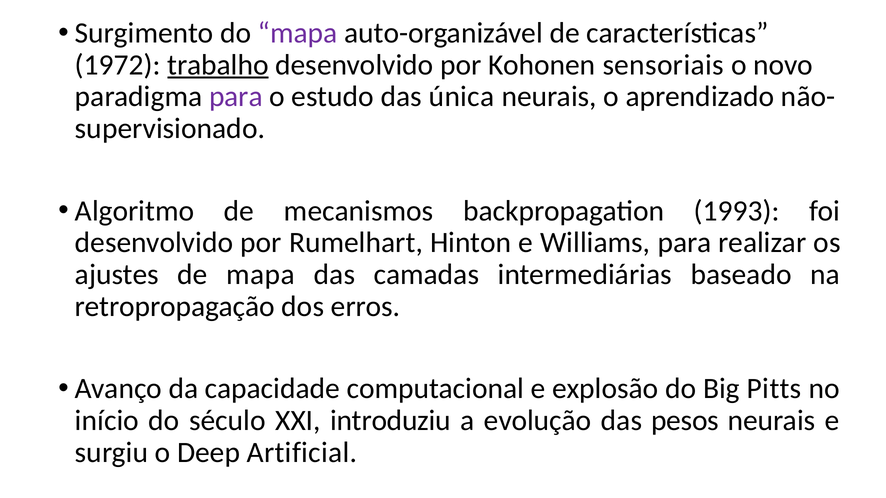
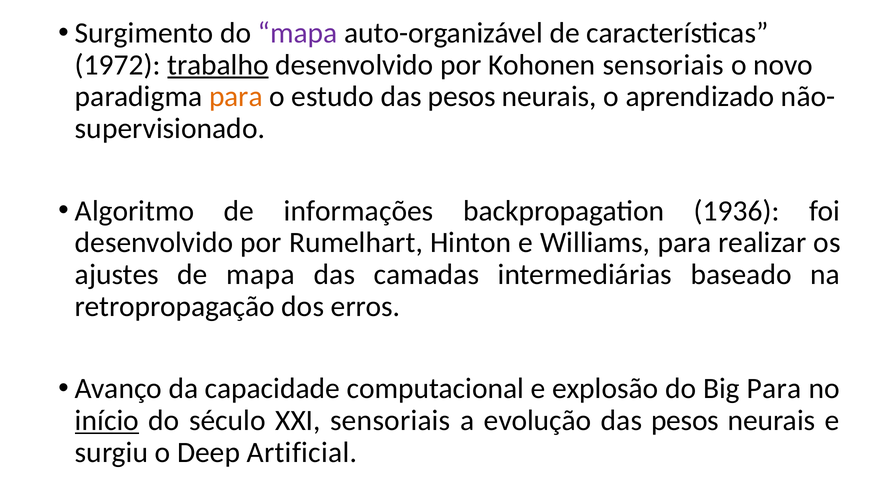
para at (236, 97) colour: purple -> orange
estudo das única: única -> pesos
mecanismos: mecanismos -> informações
1993: 1993 -> 1936
Big Pitts: Pitts -> Para
início underline: none -> present
XXI introduziu: introduziu -> sensoriais
